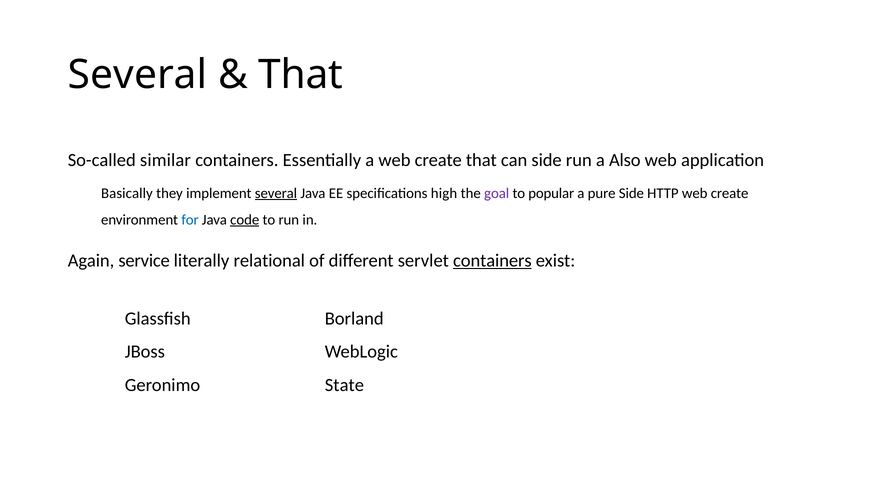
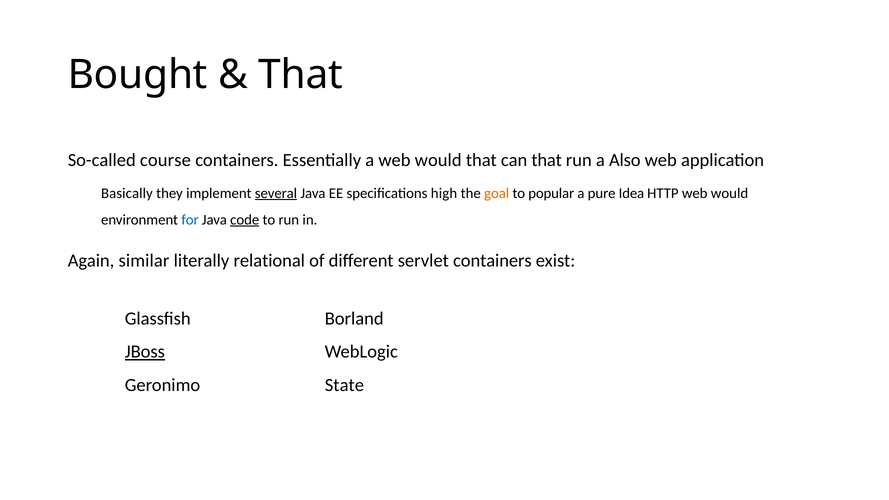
Several at (138, 75): Several -> Bought
similar: similar -> course
a web create: create -> would
can side: side -> that
goal colour: purple -> orange
pure Side: Side -> Idea
HTTP web create: create -> would
service: service -> similar
containers at (492, 261) underline: present -> none
JBoss underline: none -> present
